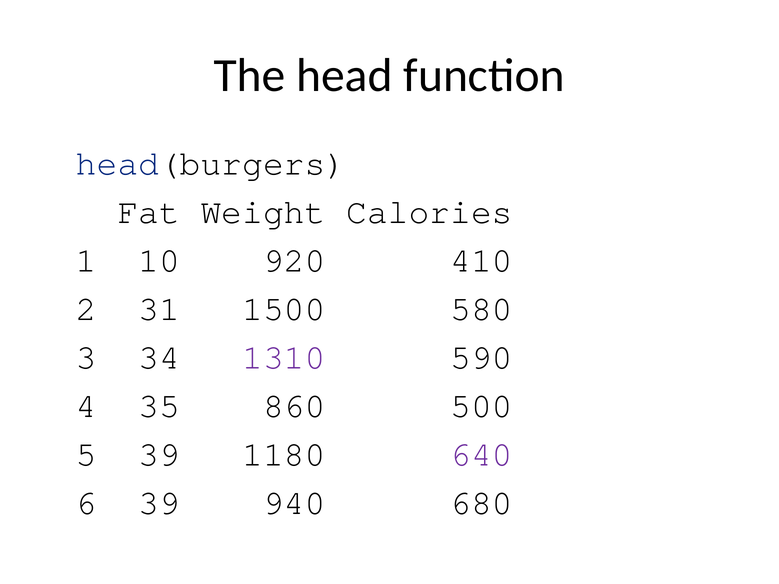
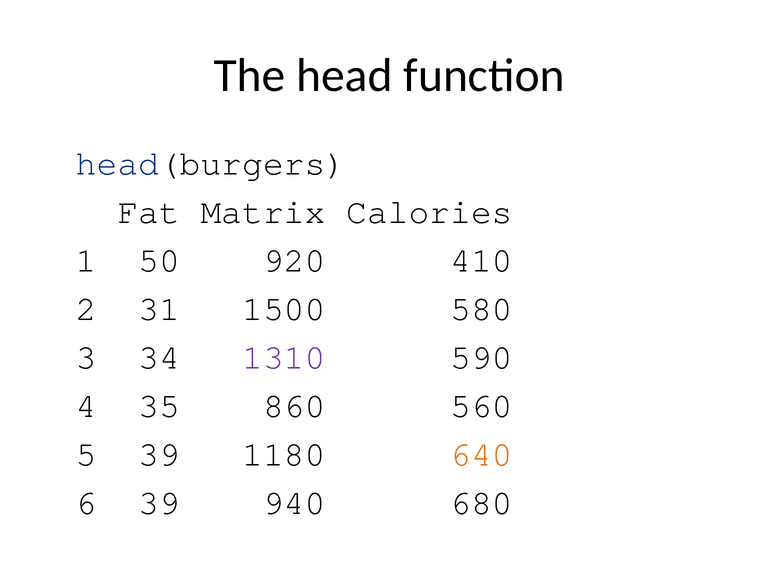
Weight: Weight -> Matrix
10: 10 -> 50
500: 500 -> 560
640 colour: purple -> orange
